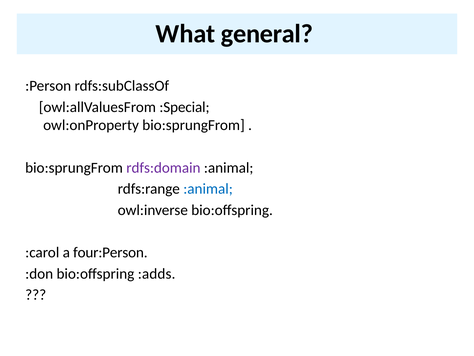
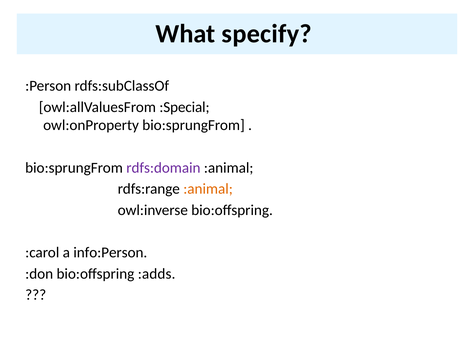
general: general -> specify
:animal at (208, 189) colour: blue -> orange
four:Person: four:Person -> info:Person
